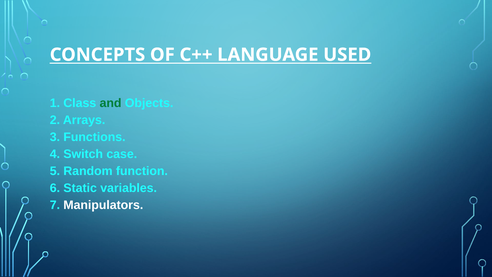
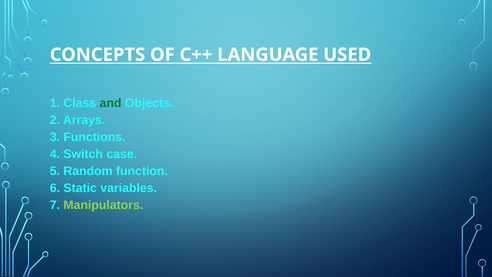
Manipulators colour: white -> light green
